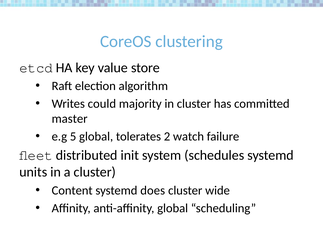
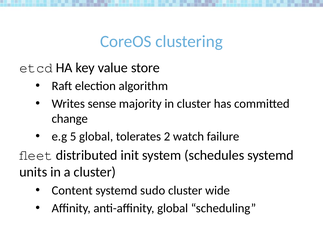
could: could -> sense
master: master -> change
does: does -> sudo
